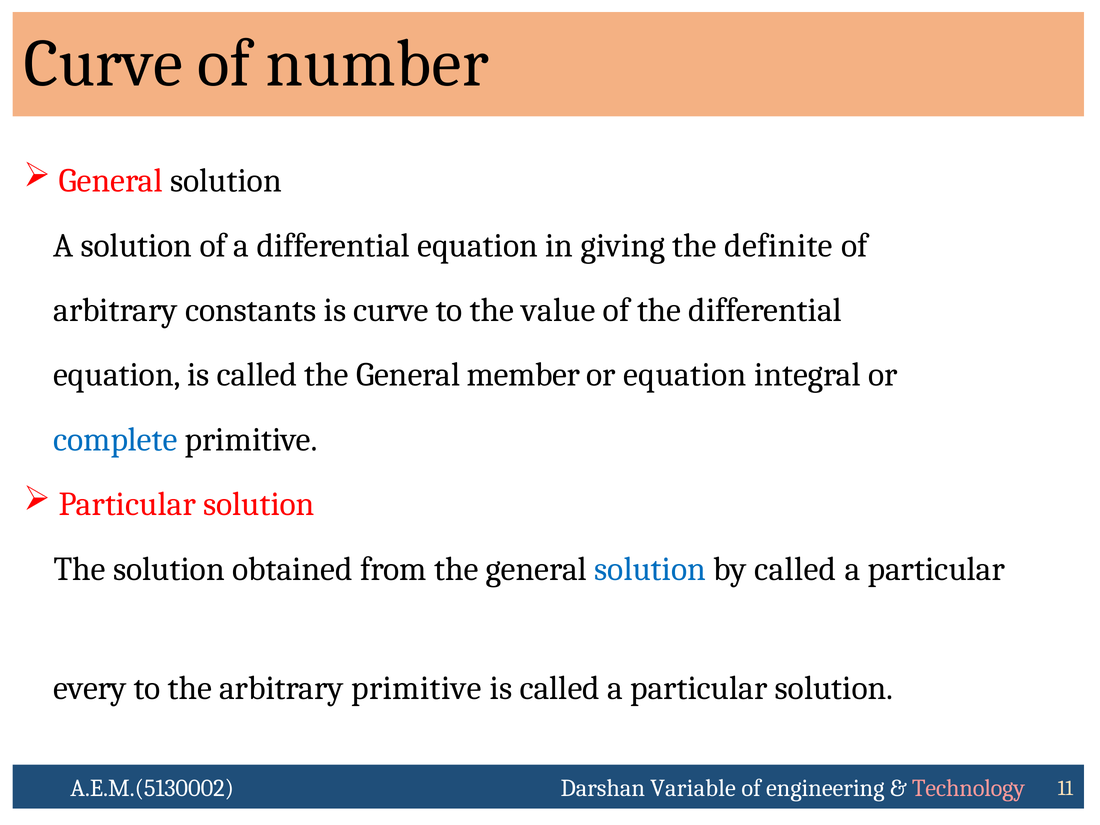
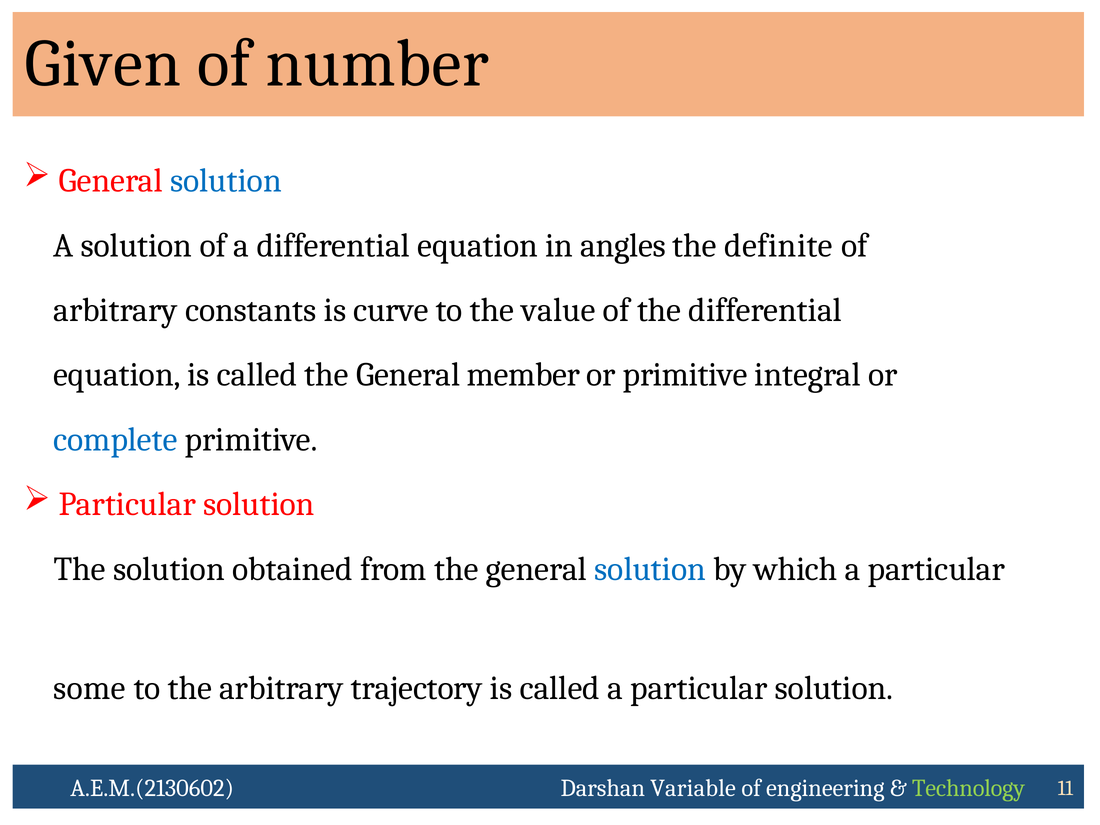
Curve at (103, 64): Curve -> Given
solution at (226, 181) colour: black -> blue
giving: giving -> angles
or equation: equation -> primitive
by called: called -> which
every: every -> some
arbitrary primitive: primitive -> trajectory
A.E.M.(5130002: A.E.M.(5130002 -> A.E.M.(2130602
Technology colour: pink -> light green
